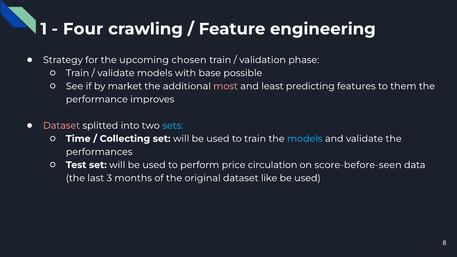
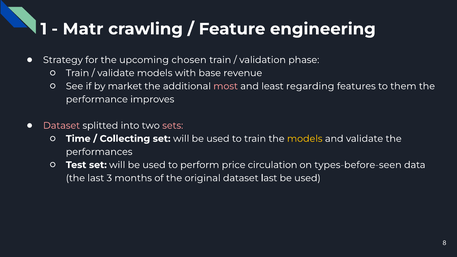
Four: Four -> Matr
possible: possible -> revenue
predicting: predicting -> regarding
sets colour: light blue -> pink
models at (305, 139) colour: light blue -> yellow
score-before-seen: score-before-seen -> types-before-seen
dataset like: like -> last
